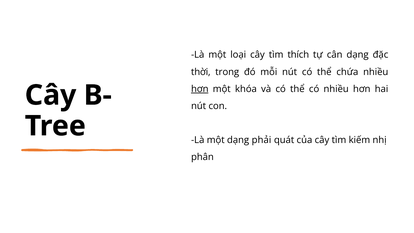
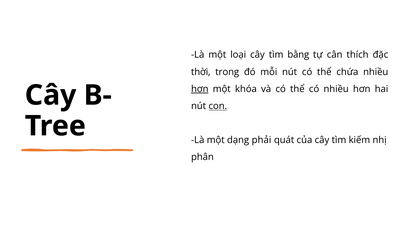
thích: thích -> bằng
cân dạng: dạng -> thích
con underline: none -> present
